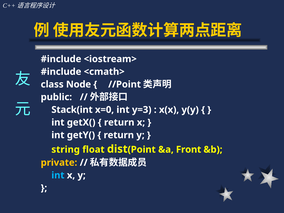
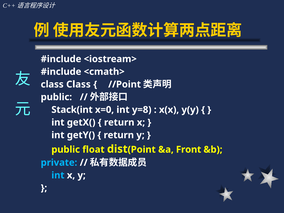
class Node: Node -> Class
y=3: y=3 -> y=8
string at (66, 150): string -> public
private colour: yellow -> light blue
